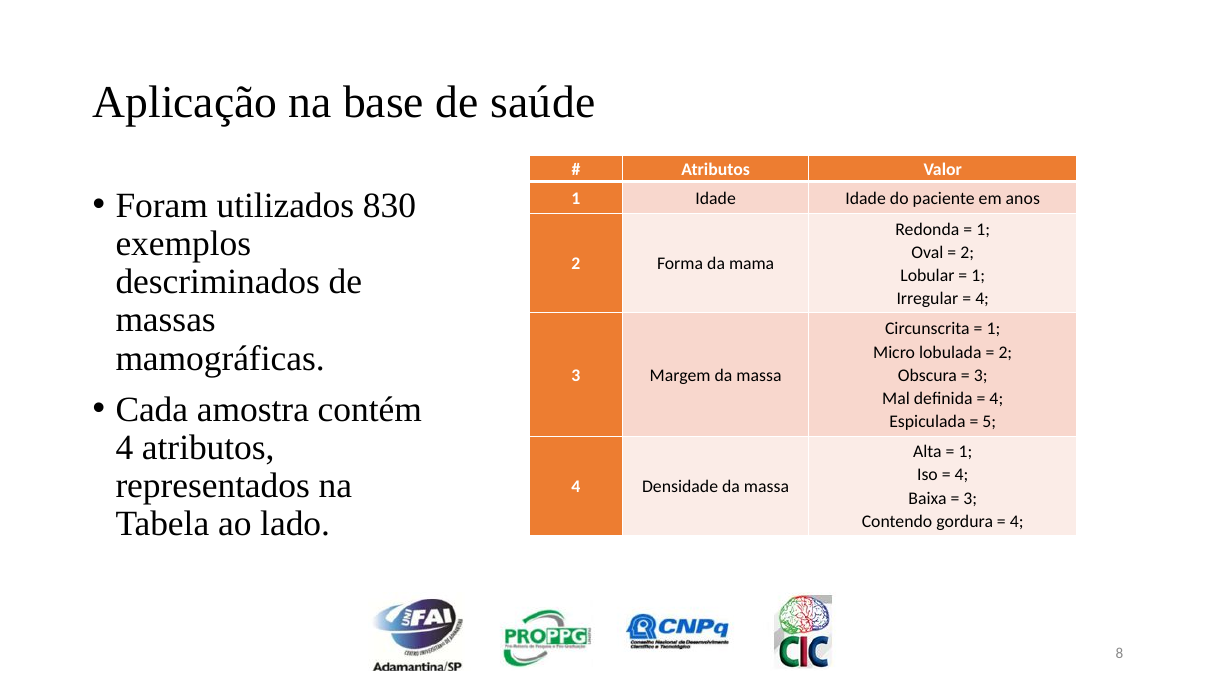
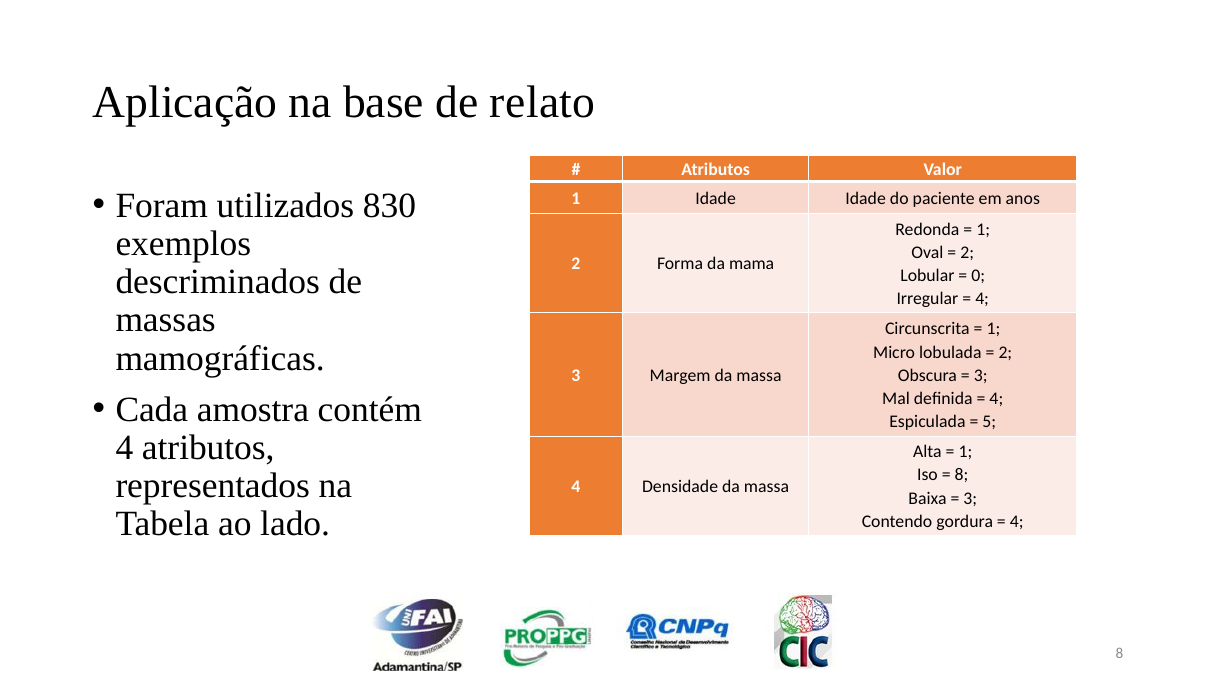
saúde: saúde -> relato
1 at (978, 276): 1 -> 0
4 at (962, 475): 4 -> 8
